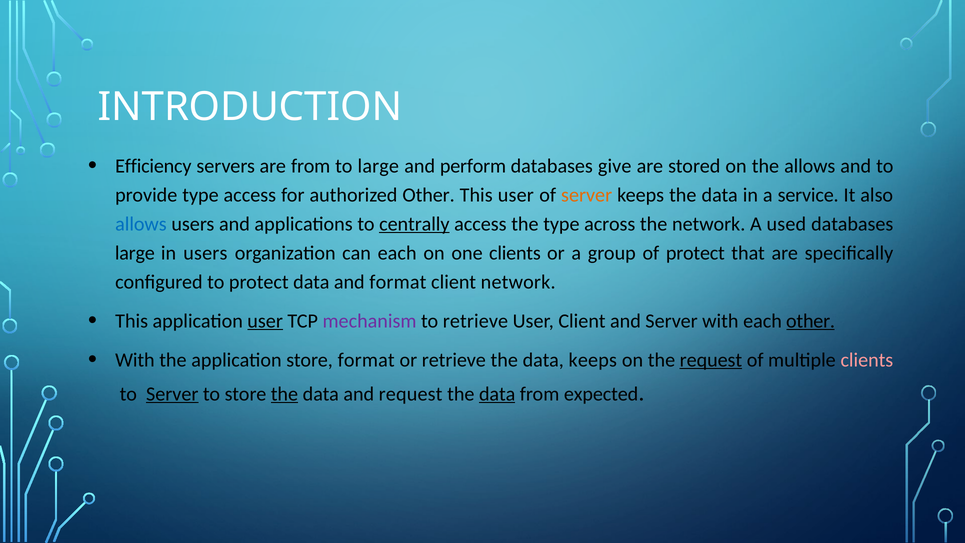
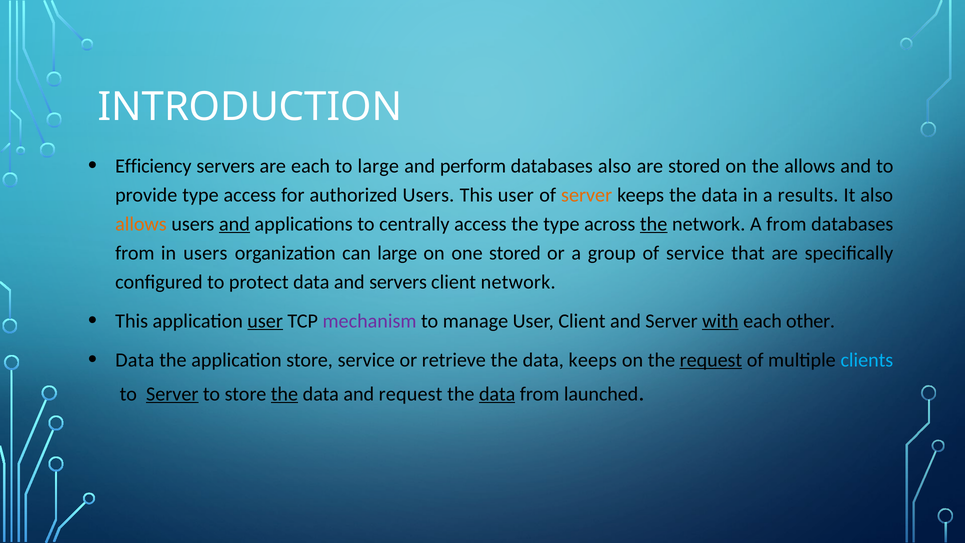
are from: from -> each
databases give: give -> also
authorized Other: Other -> Users
service: service -> results
allows at (141, 224) colour: blue -> orange
and at (234, 224) underline: none -> present
centrally underline: present -> none
the at (654, 224) underline: none -> present
A used: used -> from
large at (135, 253): large -> from
can each: each -> large
one clients: clients -> stored
of protect: protect -> service
and format: format -> servers
to retrieve: retrieve -> manage
with at (720, 321) underline: none -> present
other at (811, 321) underline: present -> none
With at (135, 360): With -> Data
store format: format -> service
clients at (867, 360) colour: pink -> light blue
expected: expected -> launched
